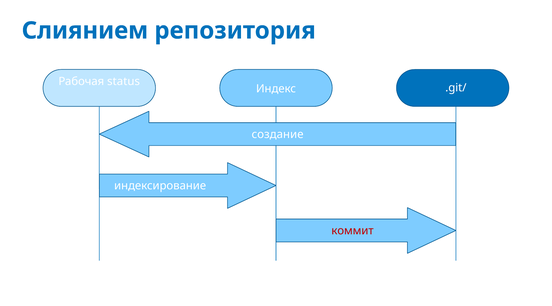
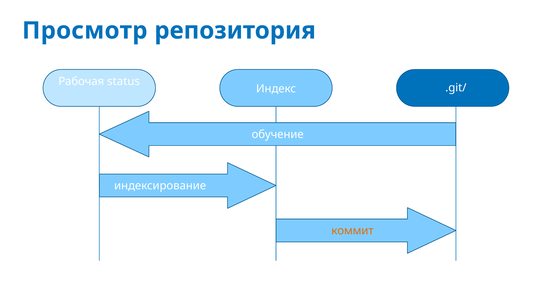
Слиянием: Слиянием -> Просмотр
создание: создание -> обучение
коммит colour: red -> orange
